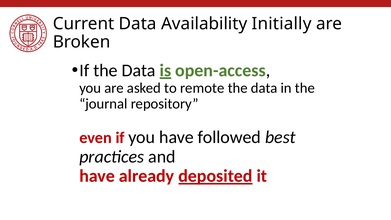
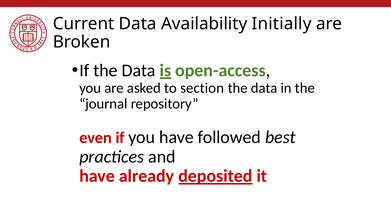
remote: remote -> section
